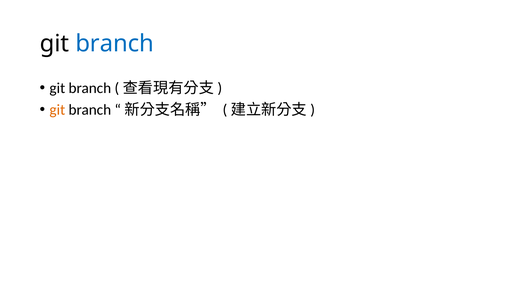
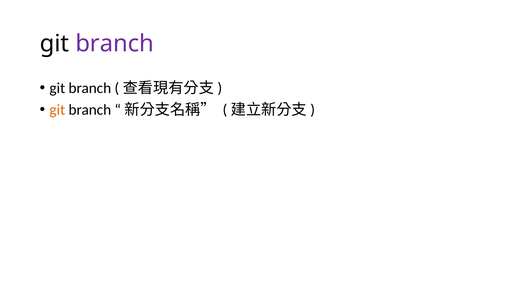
branch at (115, 44) colour: blue -> purple
